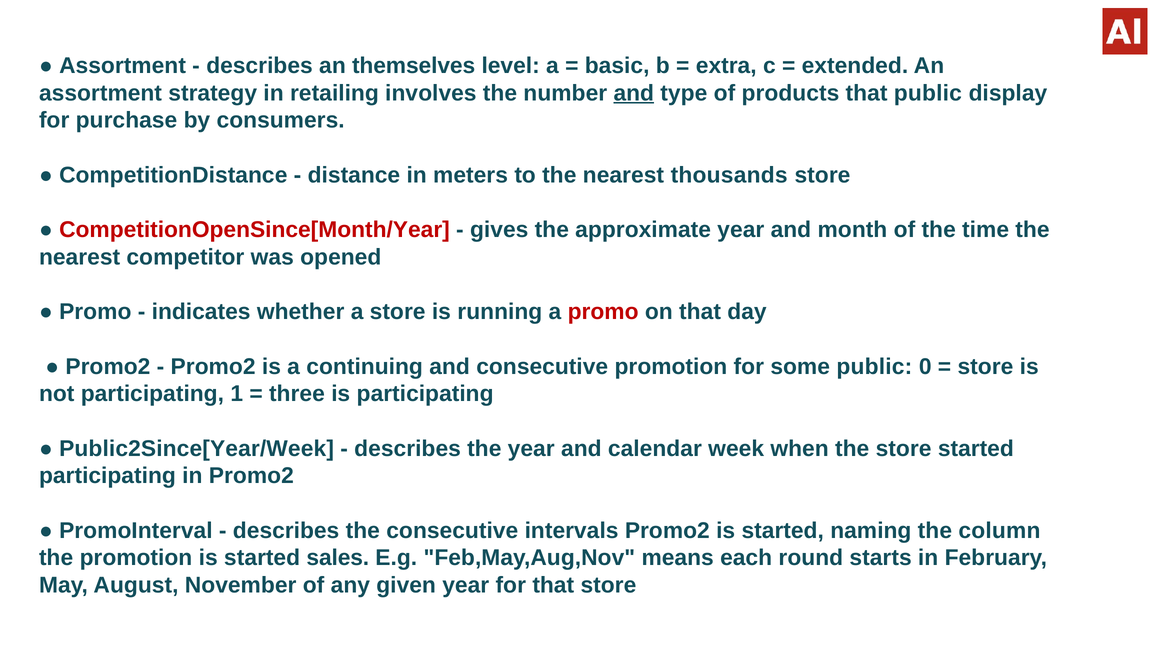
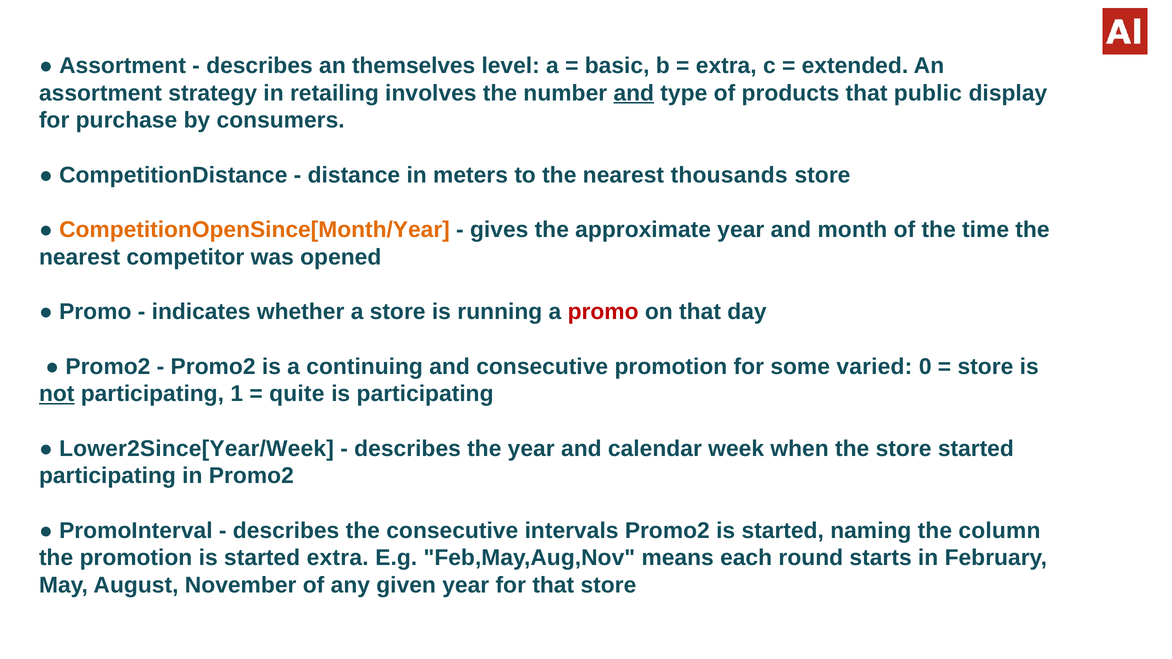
CompetitionOpenSince[Month/Year colour: red -> orange
some public: public -> varied
not underline: none -> present
three: three -> quite
Public2Since[Year/Week: Public2Since[Year/Week -> Lower2Since[Year/Week
started sales: sales -> extra
